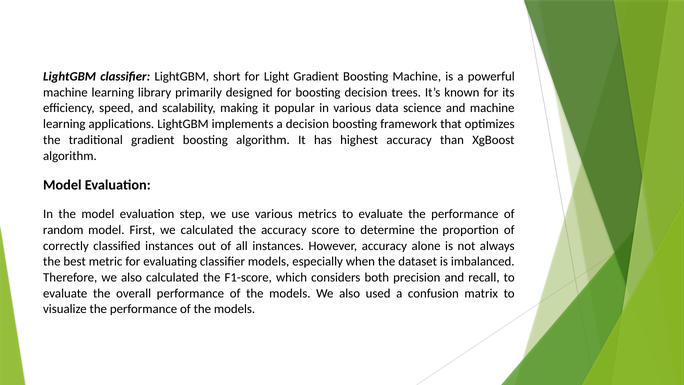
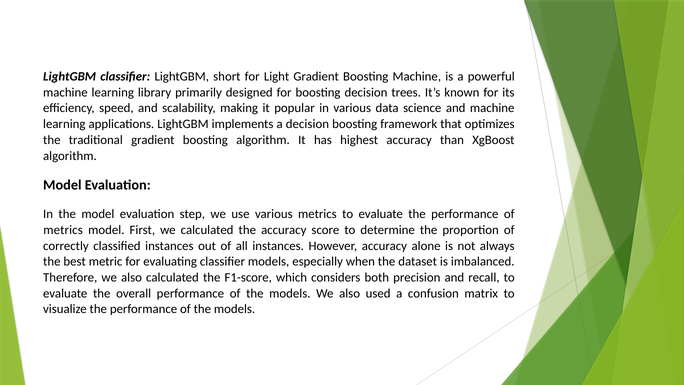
random at (63, 230): random -> metrics
